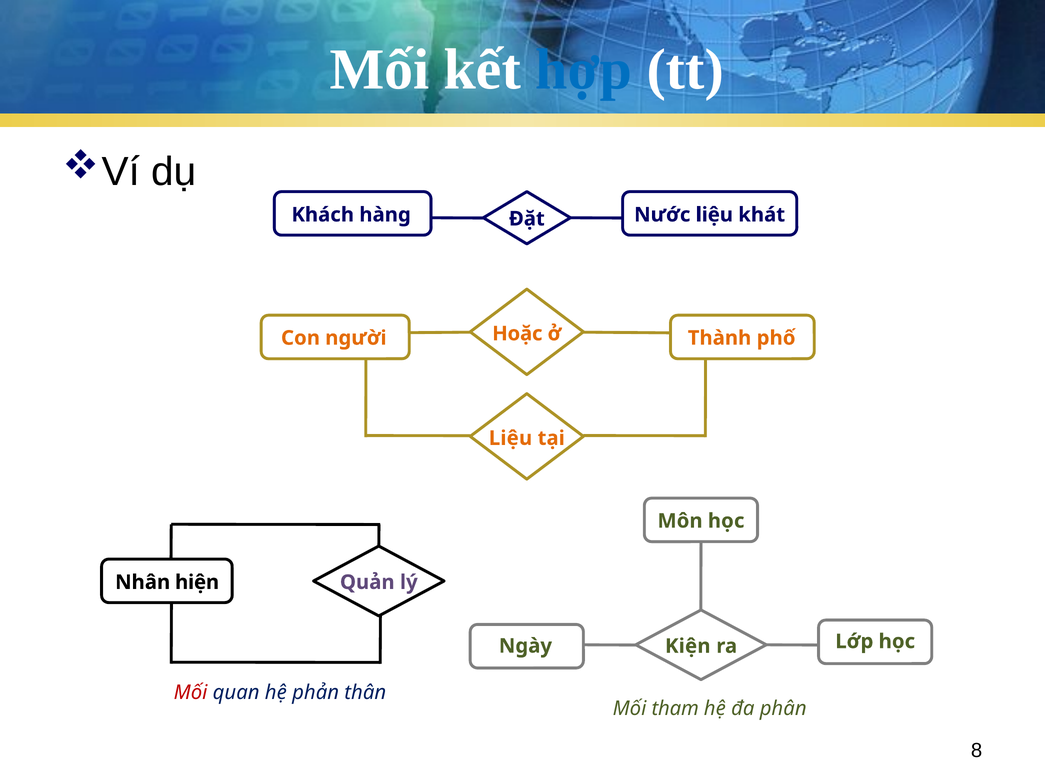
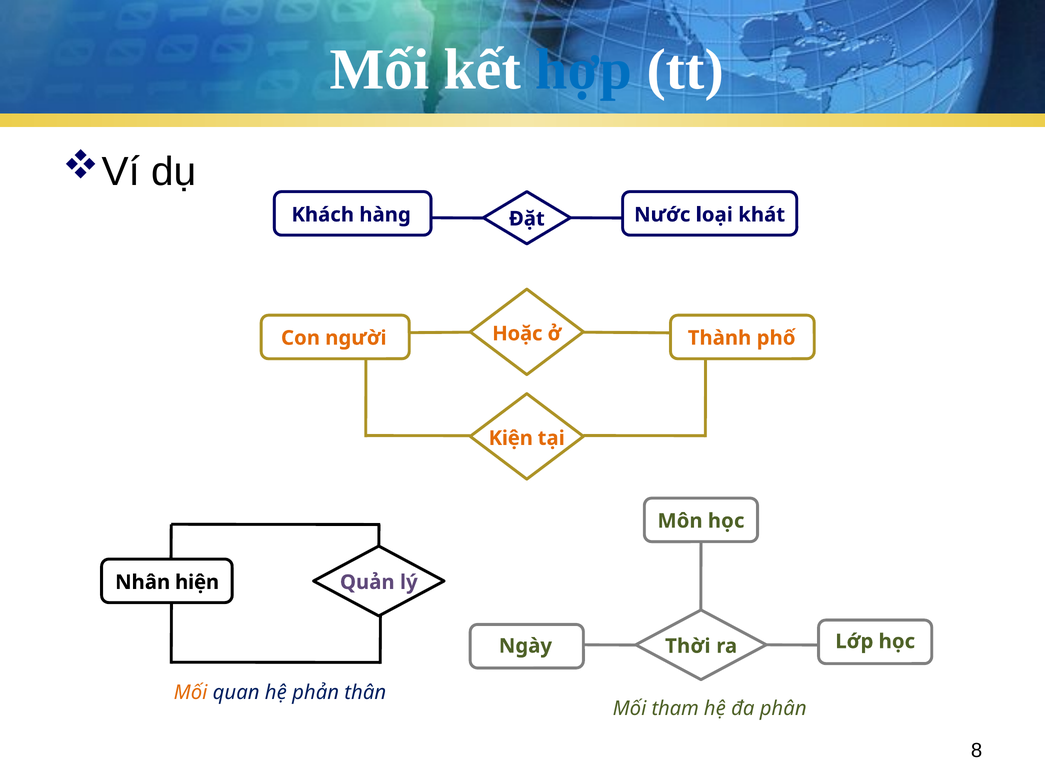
Nước liệu: liệu -> loại
Liệu at (511, 438): Liệu -> Kiện
Kiện: Kiện -> Thời
Mối at (191, 692) colour: red -> orange
